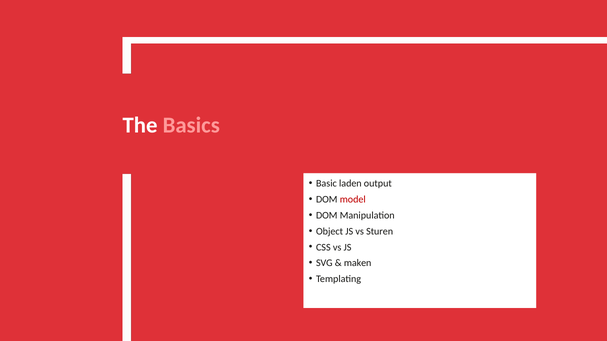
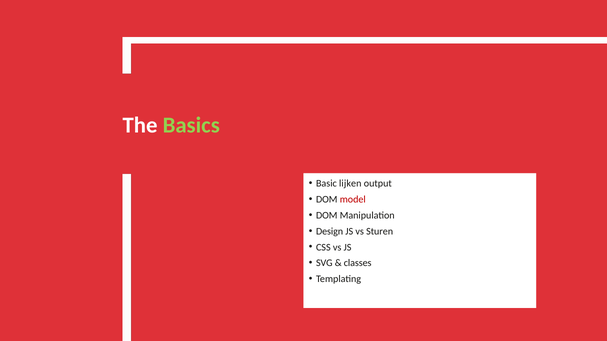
Basics colour: pink -> light green
laden: laden -> lijken
Object: Object -> Design
maken: maken -> classes
